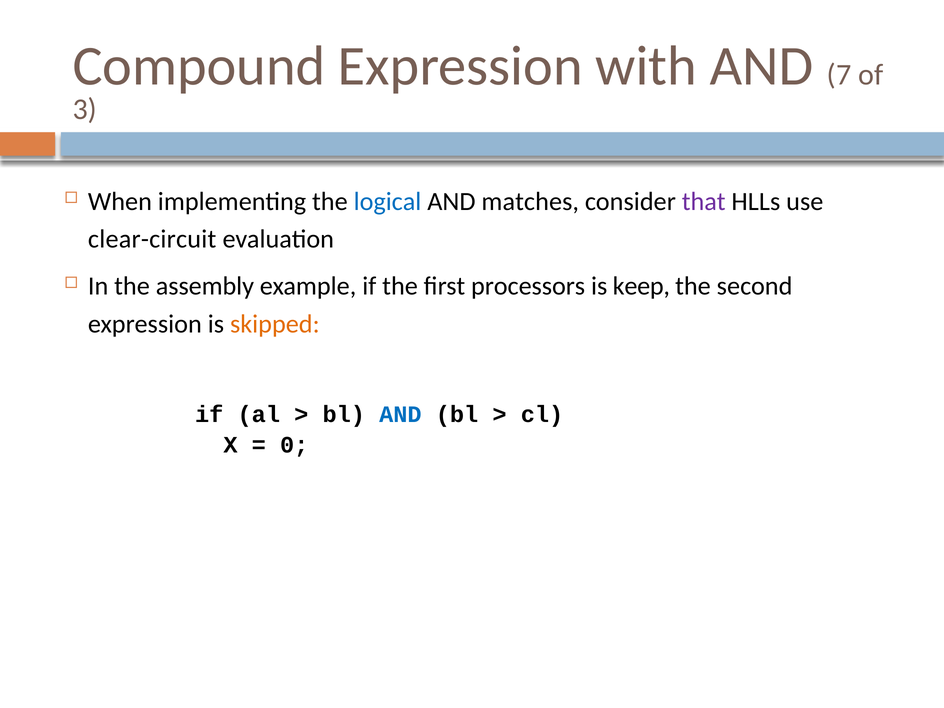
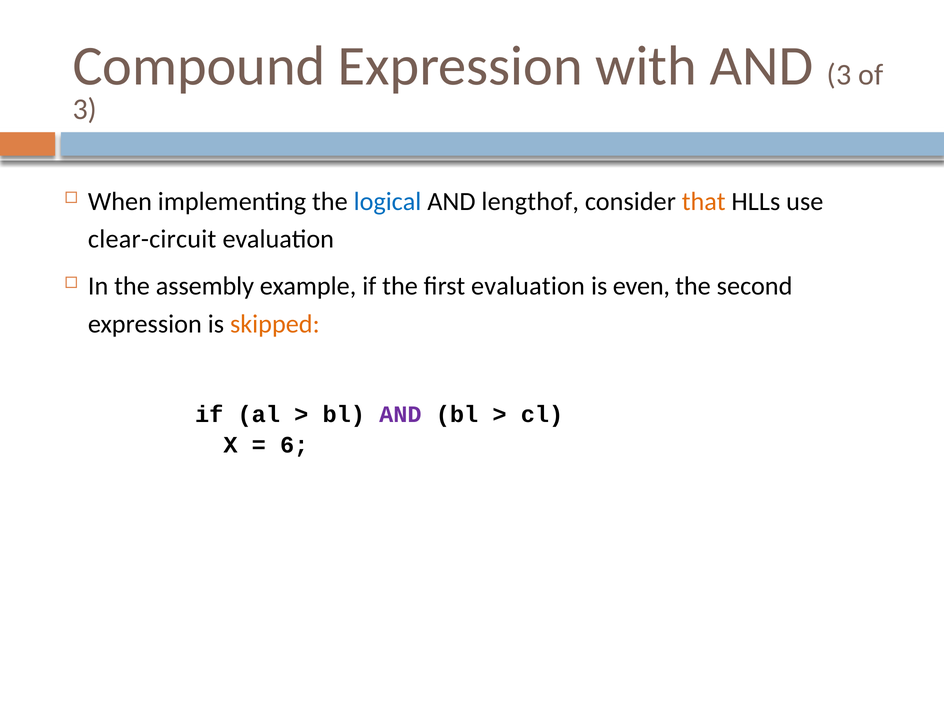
AND 7: 7 -> 3
matches: matches -> lengthof
that colour: purple -> orange
first processors: processors -> evaluation
keep: keep -> even
AND at (400, 415) colour: blue -> purple
0: 0 -> 6
